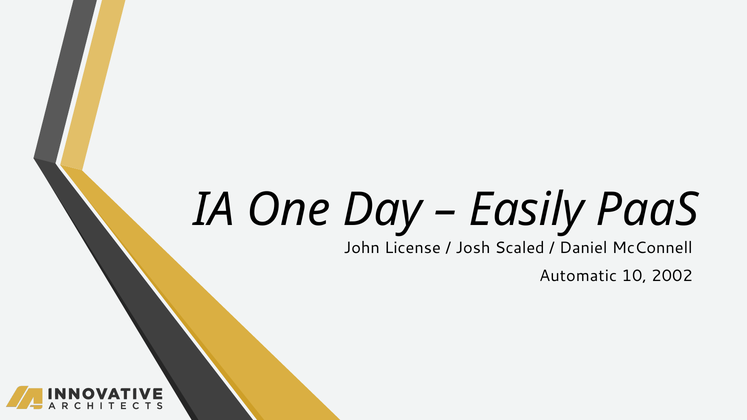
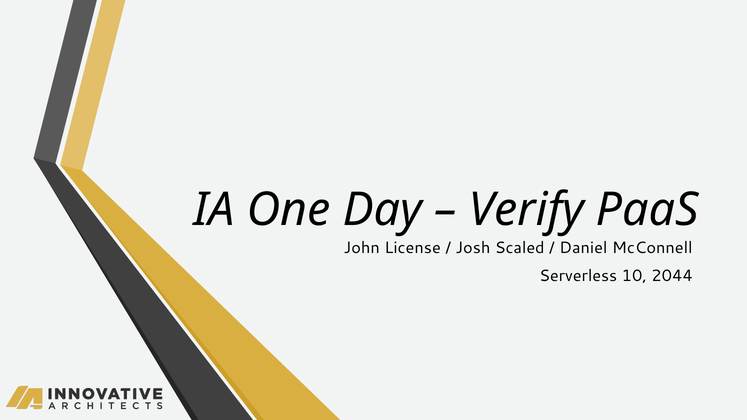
Easily: Easily -> Verify
Automatic: Automatic -> Serverless
2002: 2002 -> 2044
